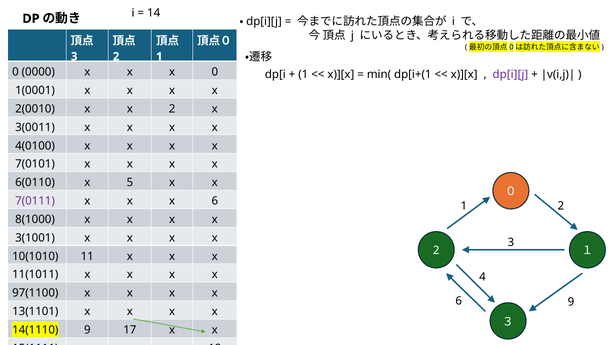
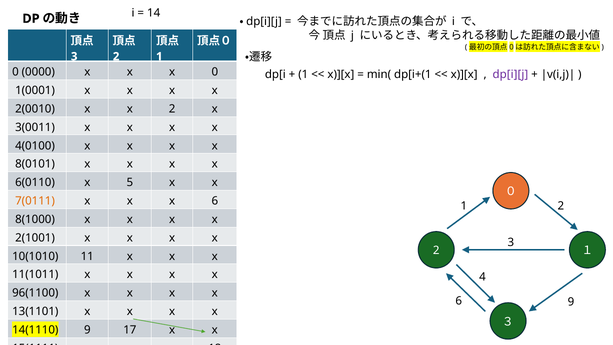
7(0101: 7(0101 -> 8(0101
7(0111 colour: purple -> orange
3(1001: 3(1001 -> 2(1001
97(1100: 97(1100 -> 96(1100
